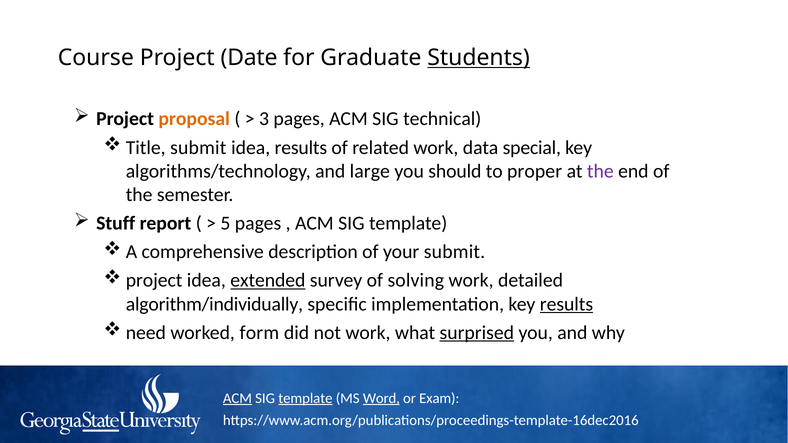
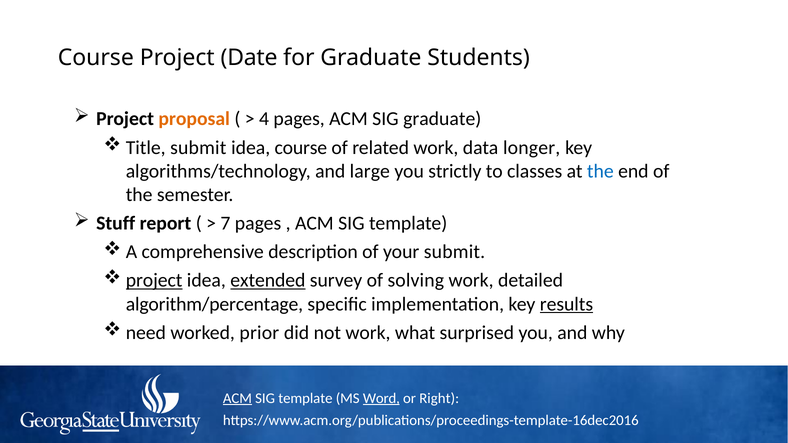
Students underline: present -> none
3: 3 -> 4
SIG technical: technical -> graduate
idea results: results -> course
special: special -> longer
should: should -> strictly
proper: proper -> classes
the at (600, 171) colour: purple -> blue
5: 5 -> 7
project at (154, 281) underline: none -> present
algorithm/individually: algorithm/individually -> algorithm/percentage
form: form -> prior
surprised underline: present -> none
template at (305, 399) underline: present -> none
Exam: Exam -> Right
